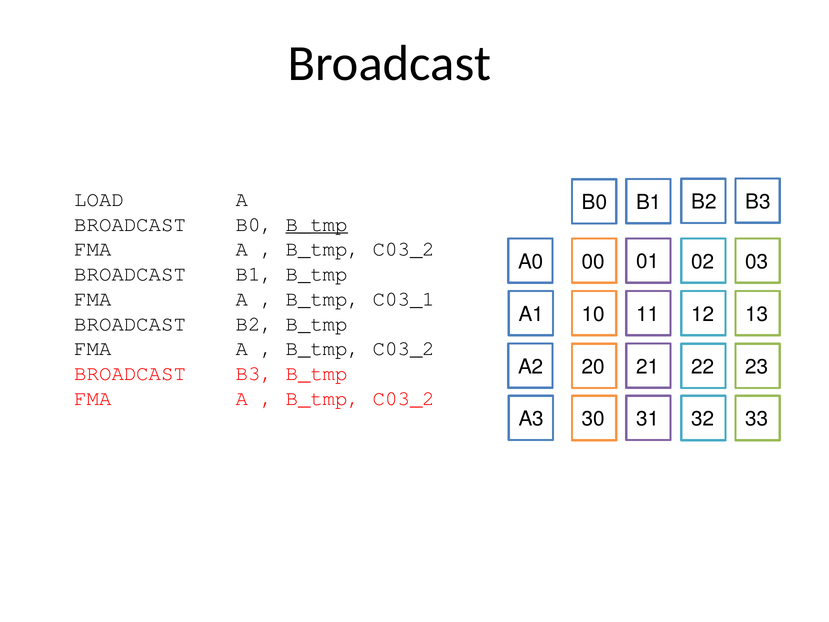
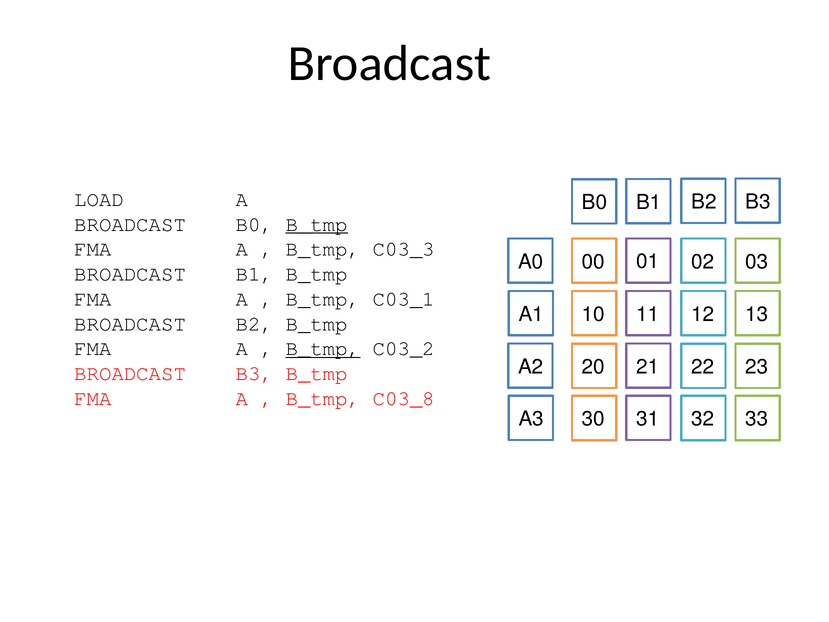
C03_2 at (404, 249): C03_2 -> C03_3
B_tmp at (323, 348) underline: none -> present
C03_2 at (404, 398): C03_2 -> C03_8
